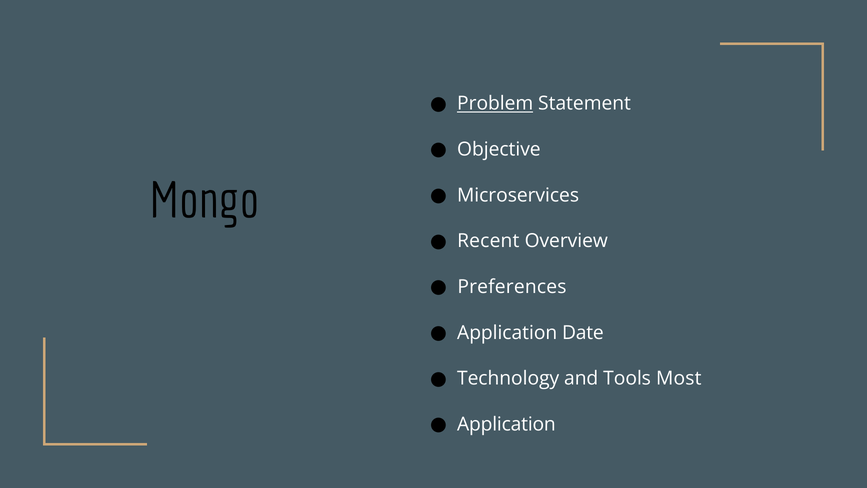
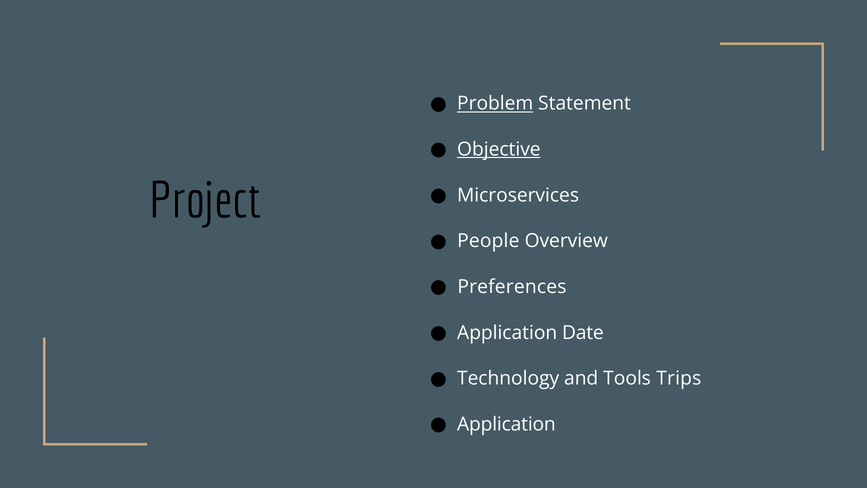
Objective underline: none -> present
Mongo: Mongo -> Project
Recent: Recent -> People
Most: Most -> Trips
